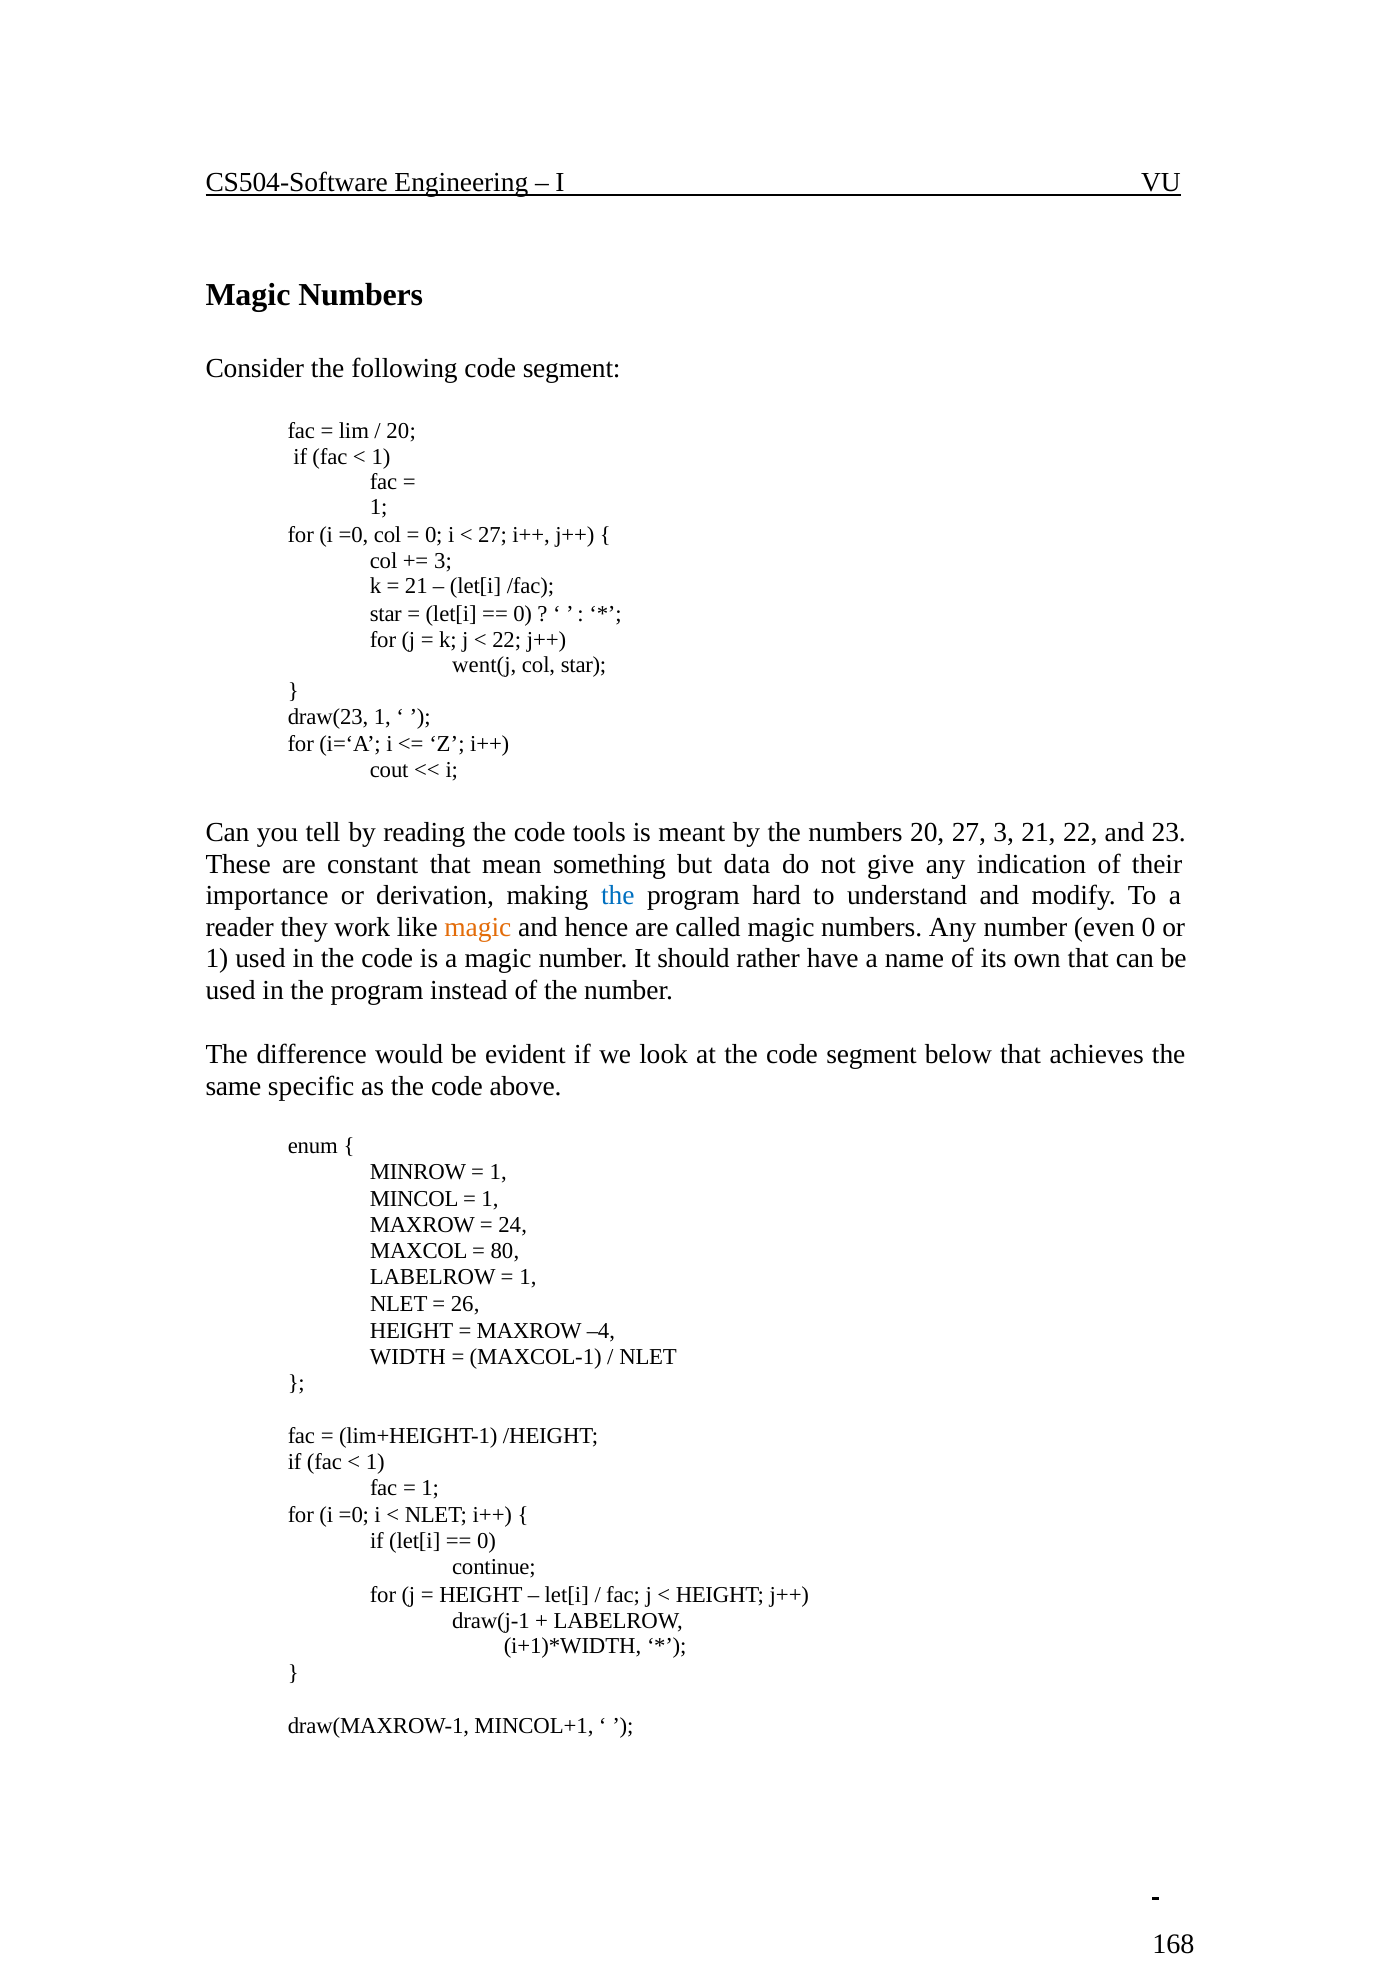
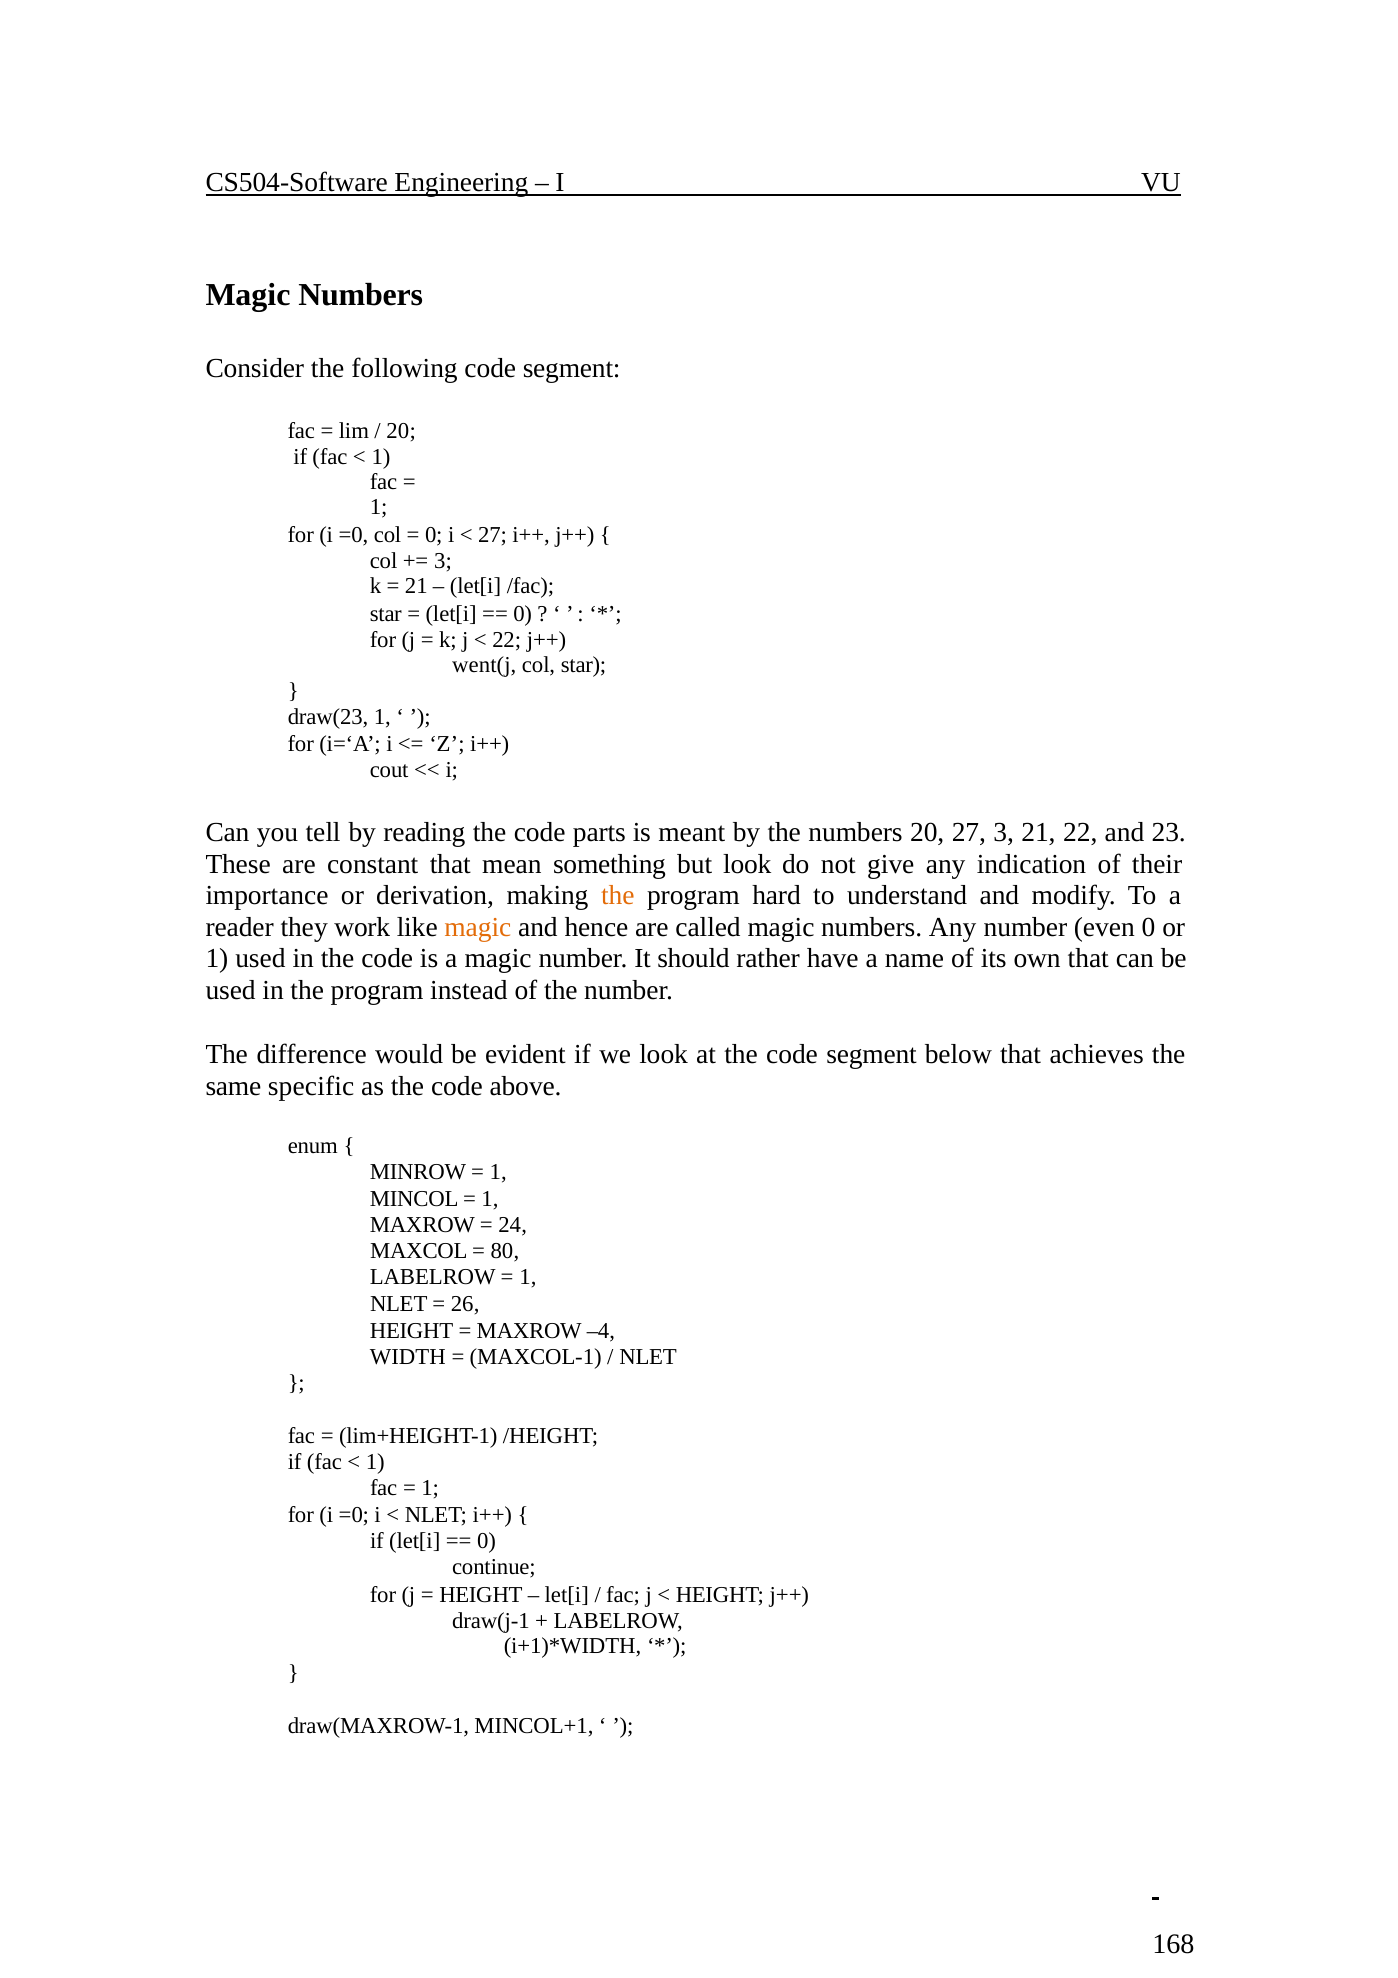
tools: tools -> parts
but data: data -> look
the at (618, 896) colour: blue -> orange
